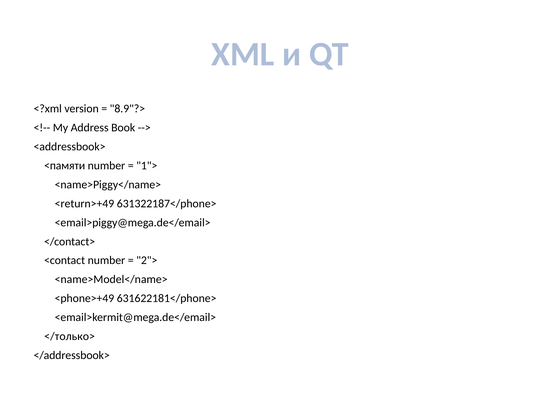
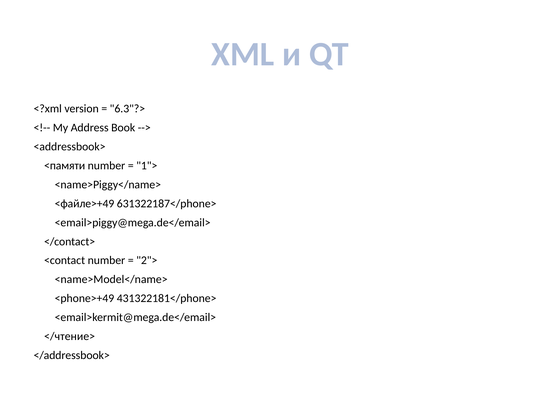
8.9"?>: 8.9"?> -> 6.3"?>
<return>+49: <return>+49 -> <файле>+49
631622181</phone>: 631622181</phone> -> 431322181</phone>
</только>: </только> -> </чтение>
